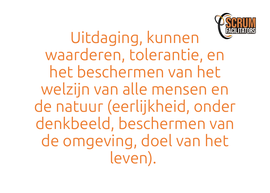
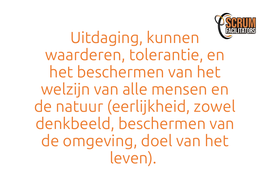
onder: onder -> zowel
